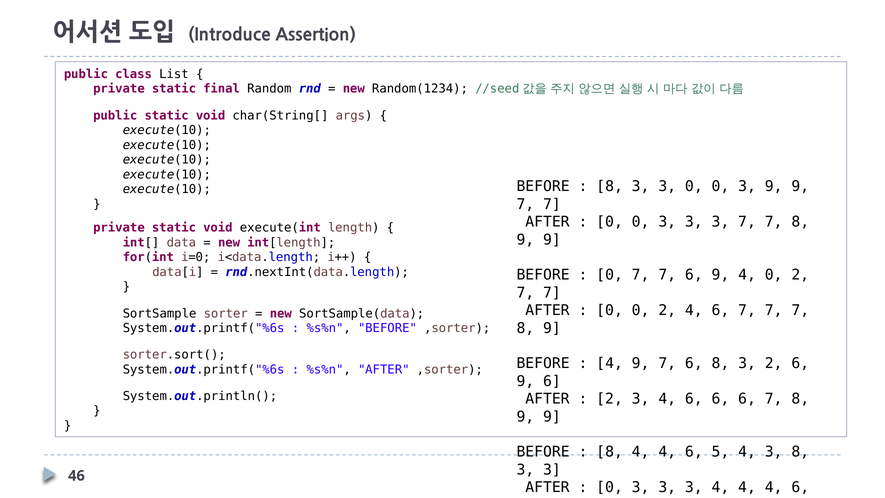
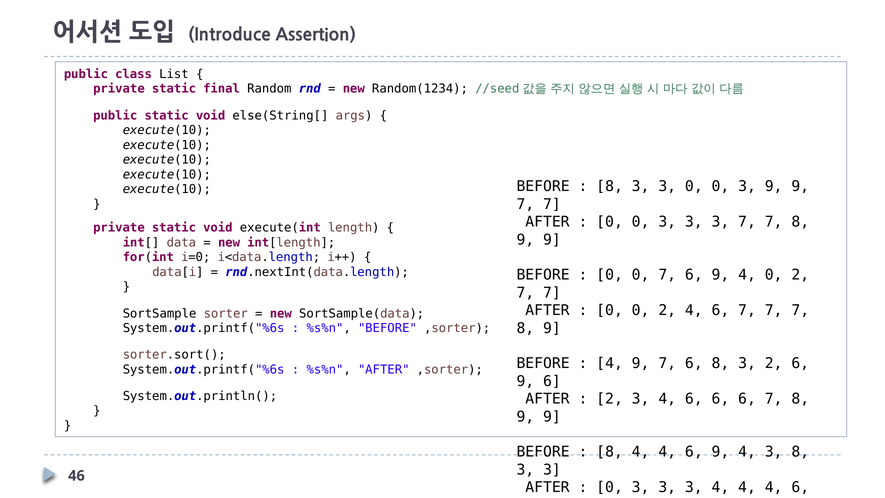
char(String[: char(String[ -> else(String[
7 at (641, 275): 7 -> 0
4 6 5: 5 -> 9
